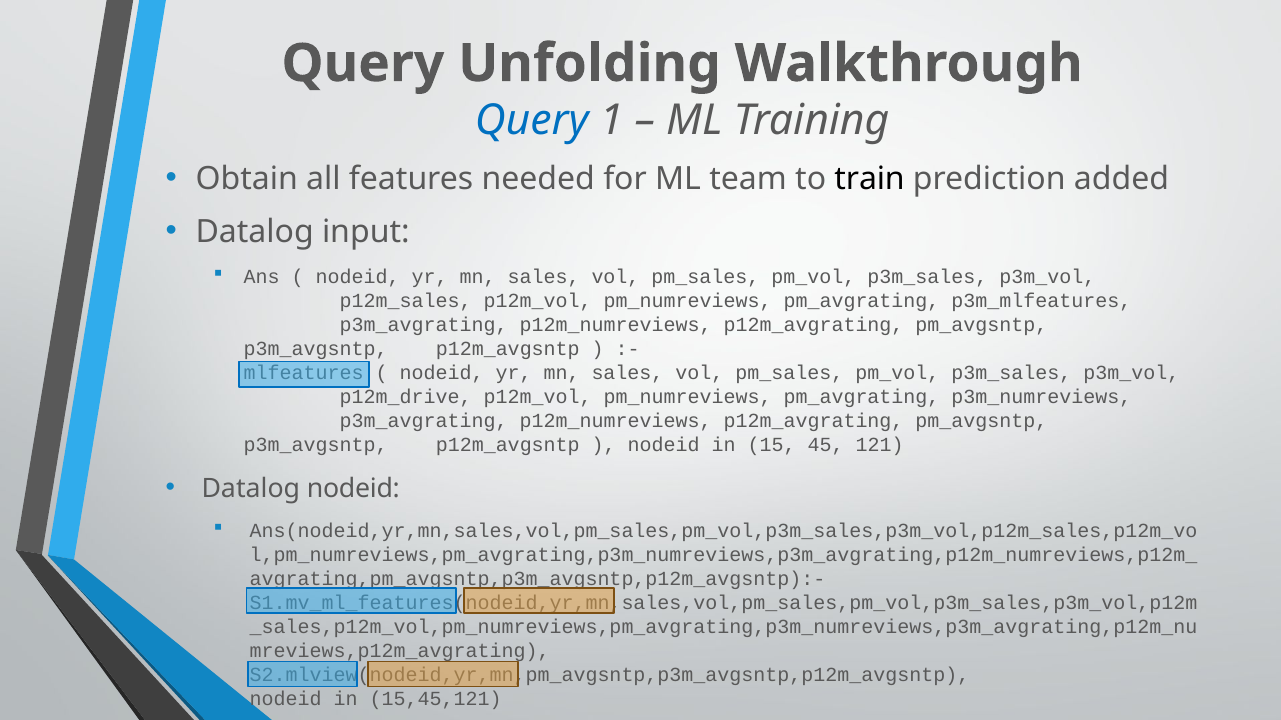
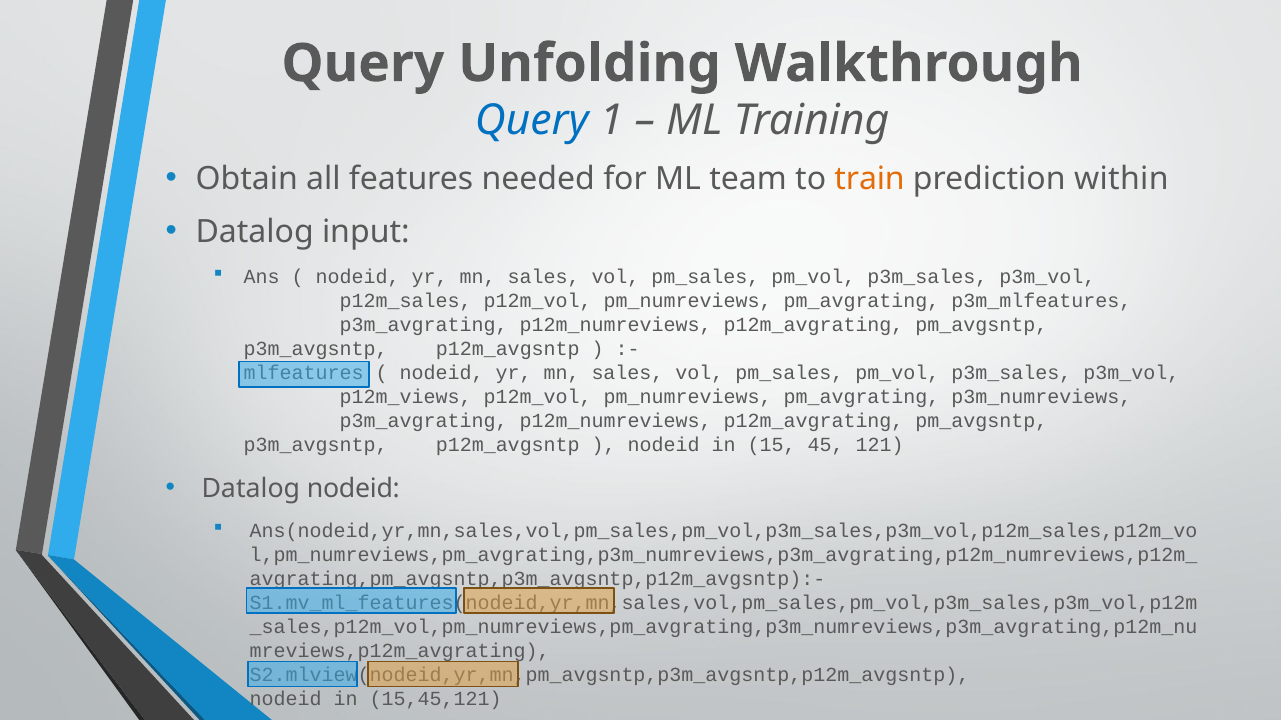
train colour: black -> orange
added: added -> within
p12m_drive: p12m_drive -> p12m_views
